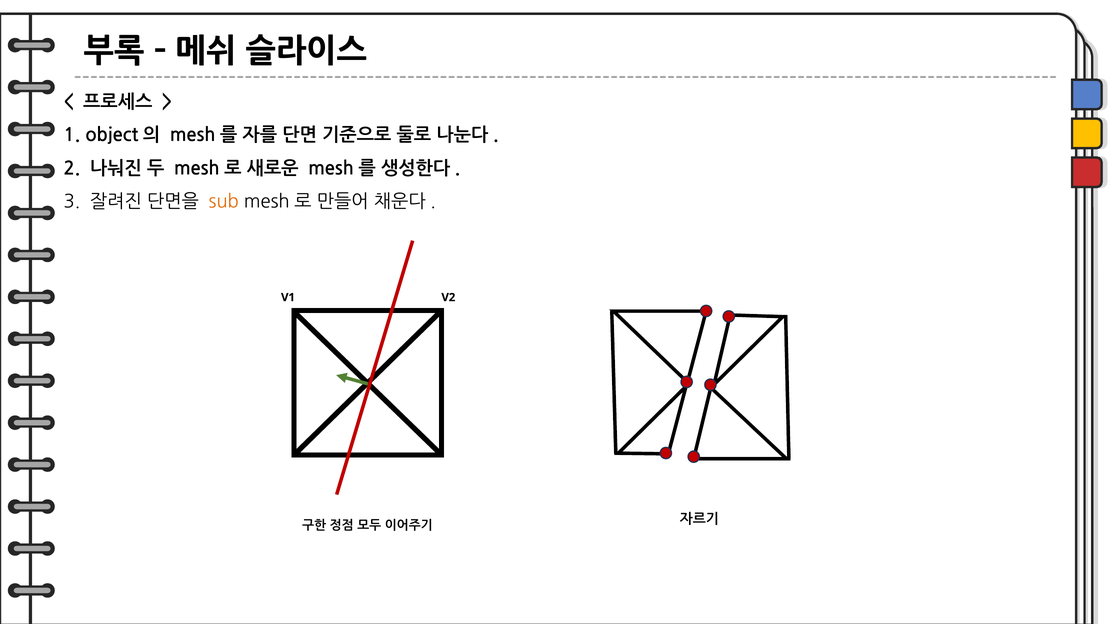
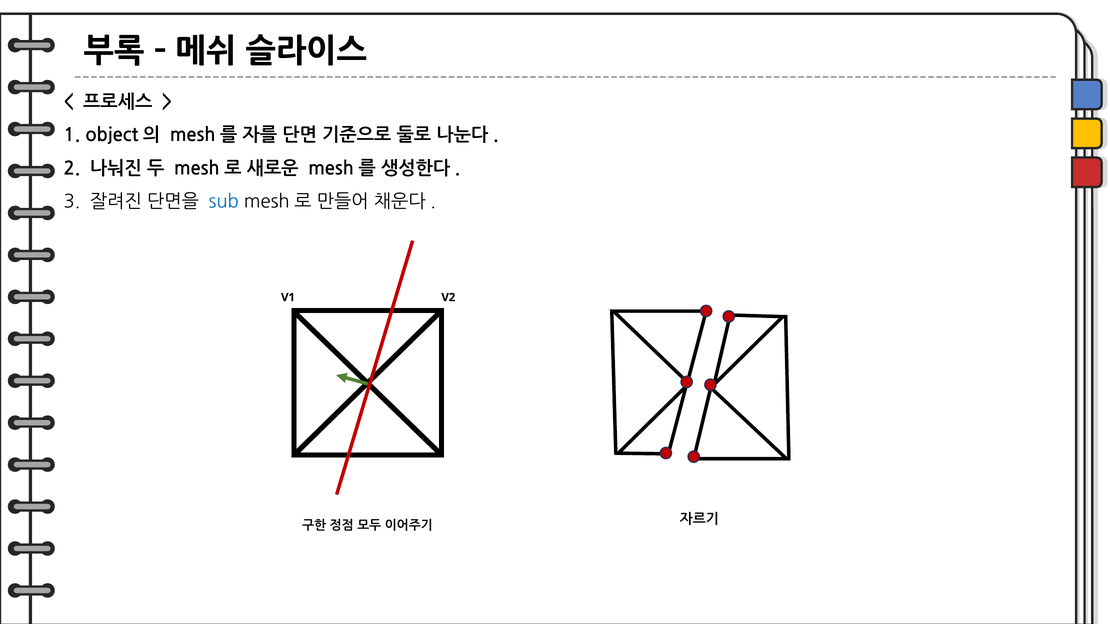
sub colour: orange -> blue
